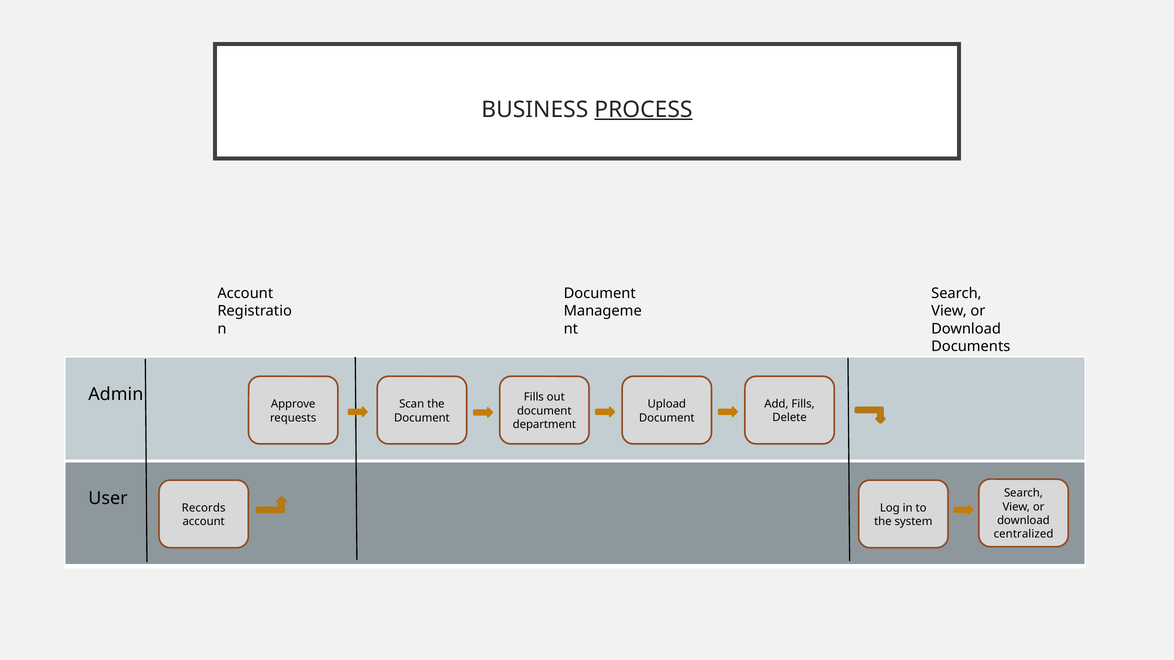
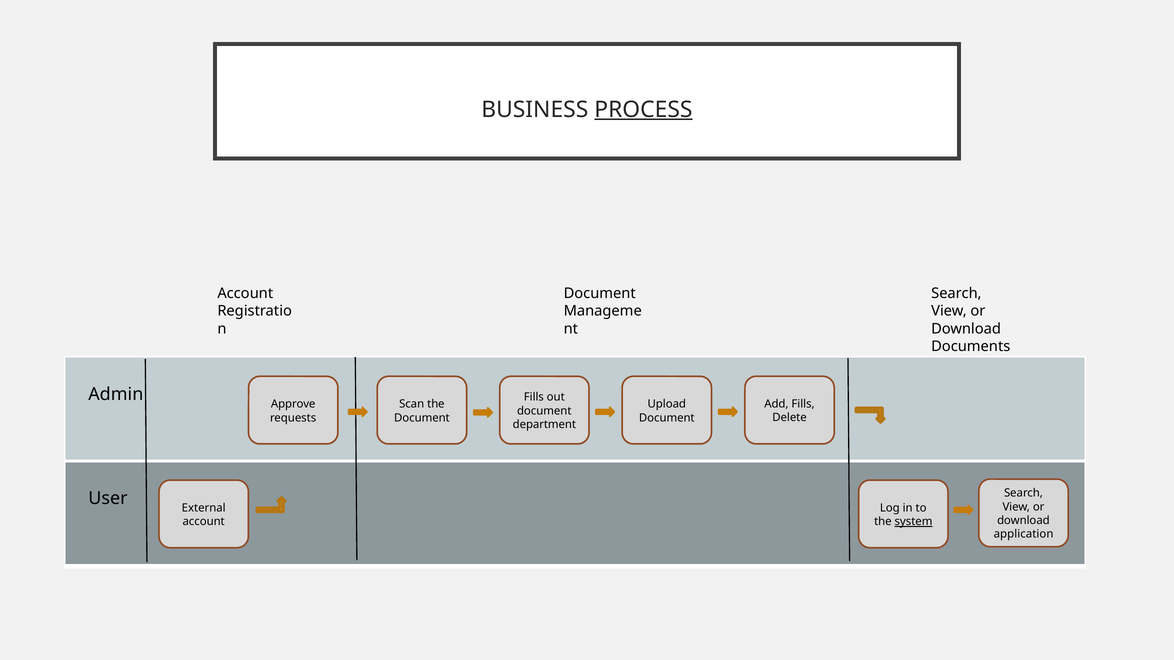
Records: Records -> External
system underline: none -> present
centralized: centralized -> application
